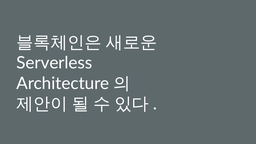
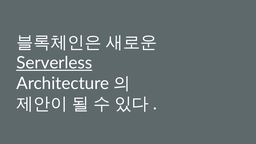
Serverless underline: none -> present
